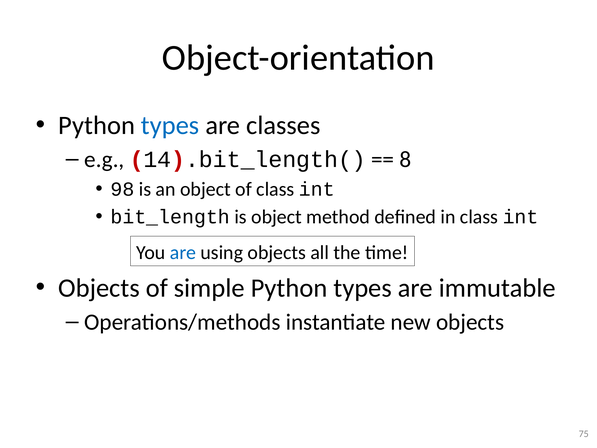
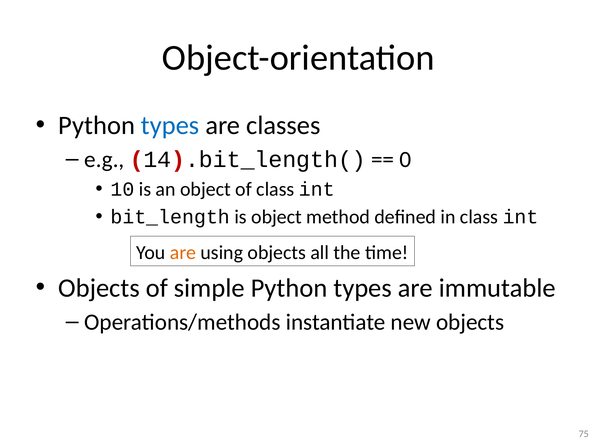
8: 8 -> 0
98: 98 -> 10
are at (183, 252) colour: blue -> orange
